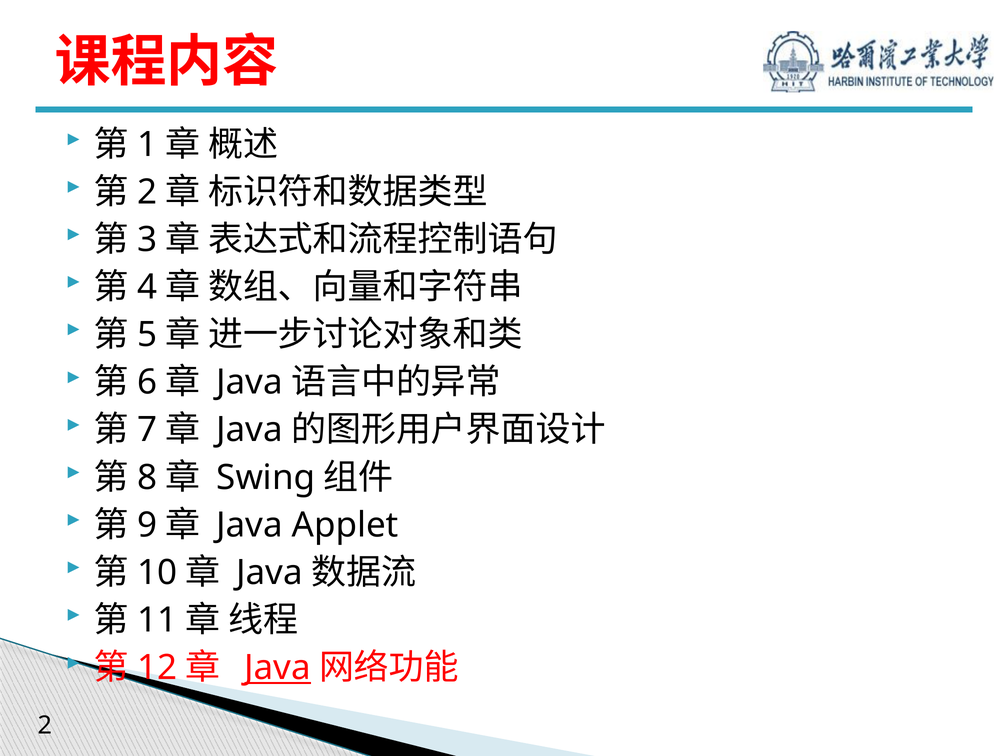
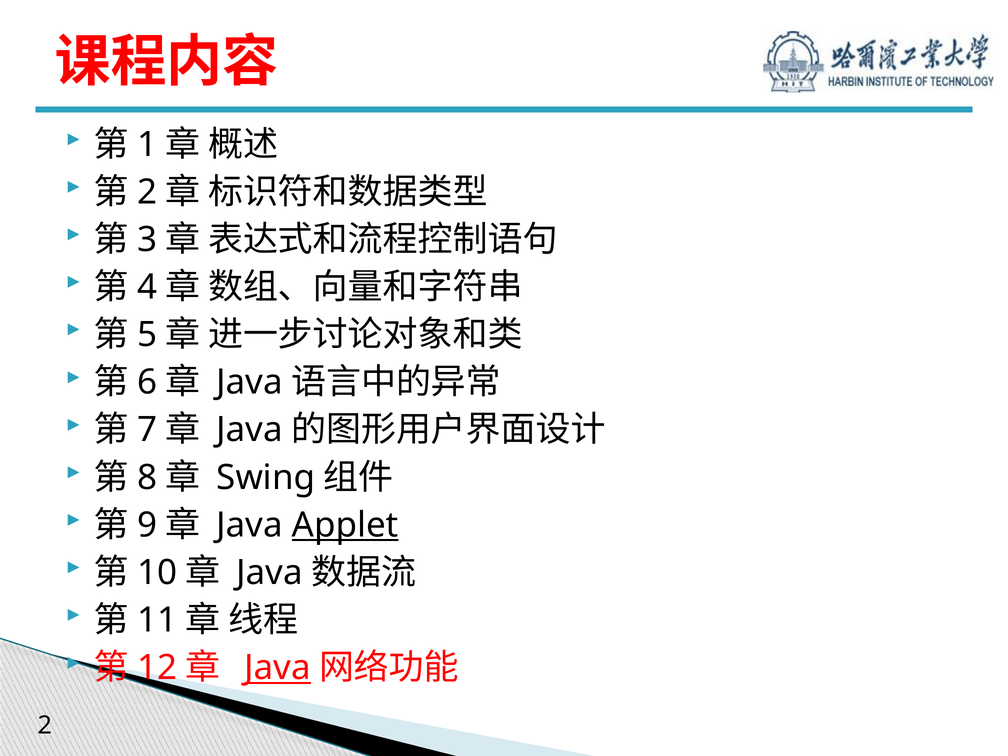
Applet underline: none -> present
